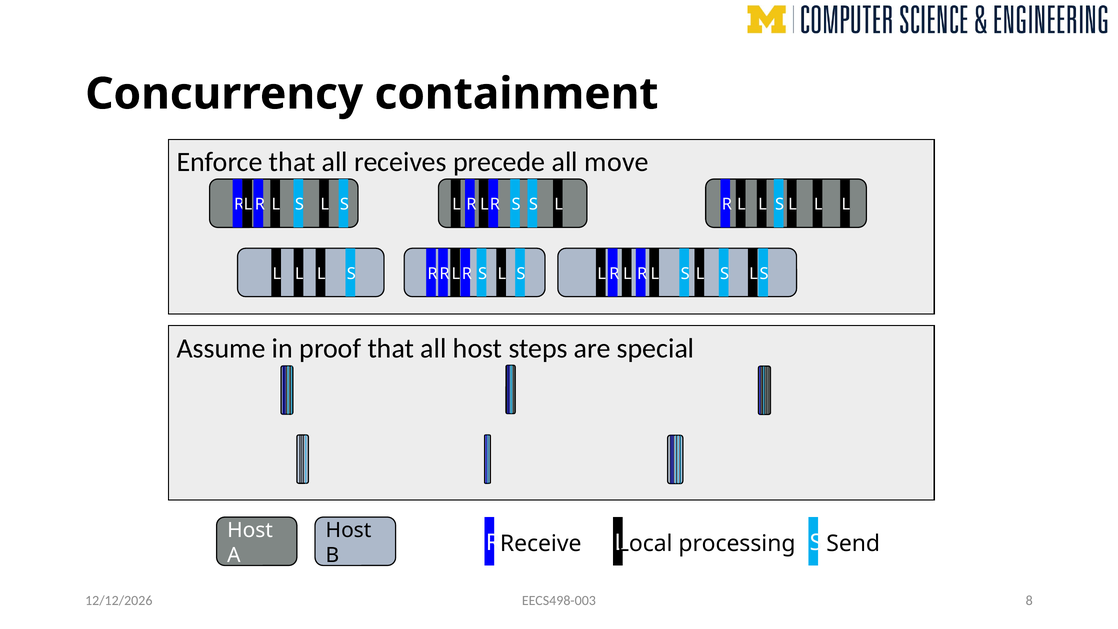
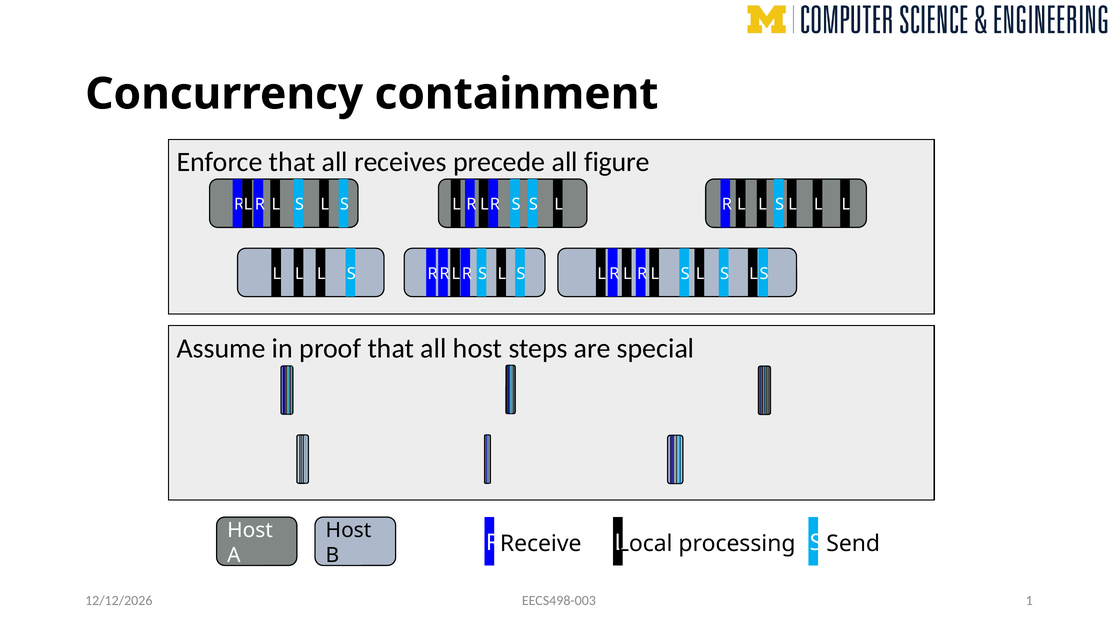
move: move -> figure
8: 8 -> 1
